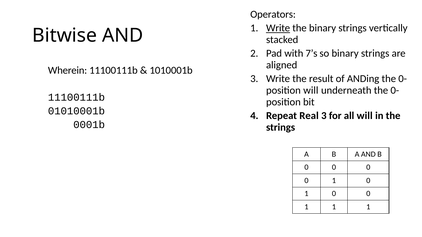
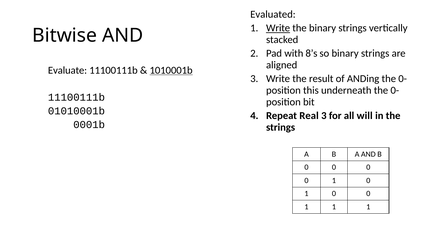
Operators: Operators -> Evaluated
7’s: 7’s -> 8’s
Wherein: Wherein -> Evaluate
1010001b underline: none -> present
will at (311, 91): will -> this
